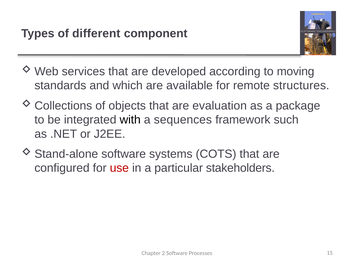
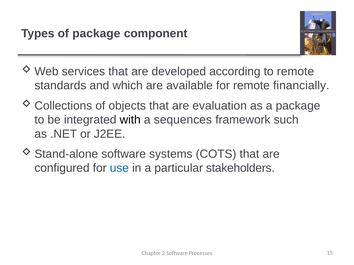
of different: different -> package
to moving: moving -> remote
structures: structures -> financially
use colour: red -> blue
